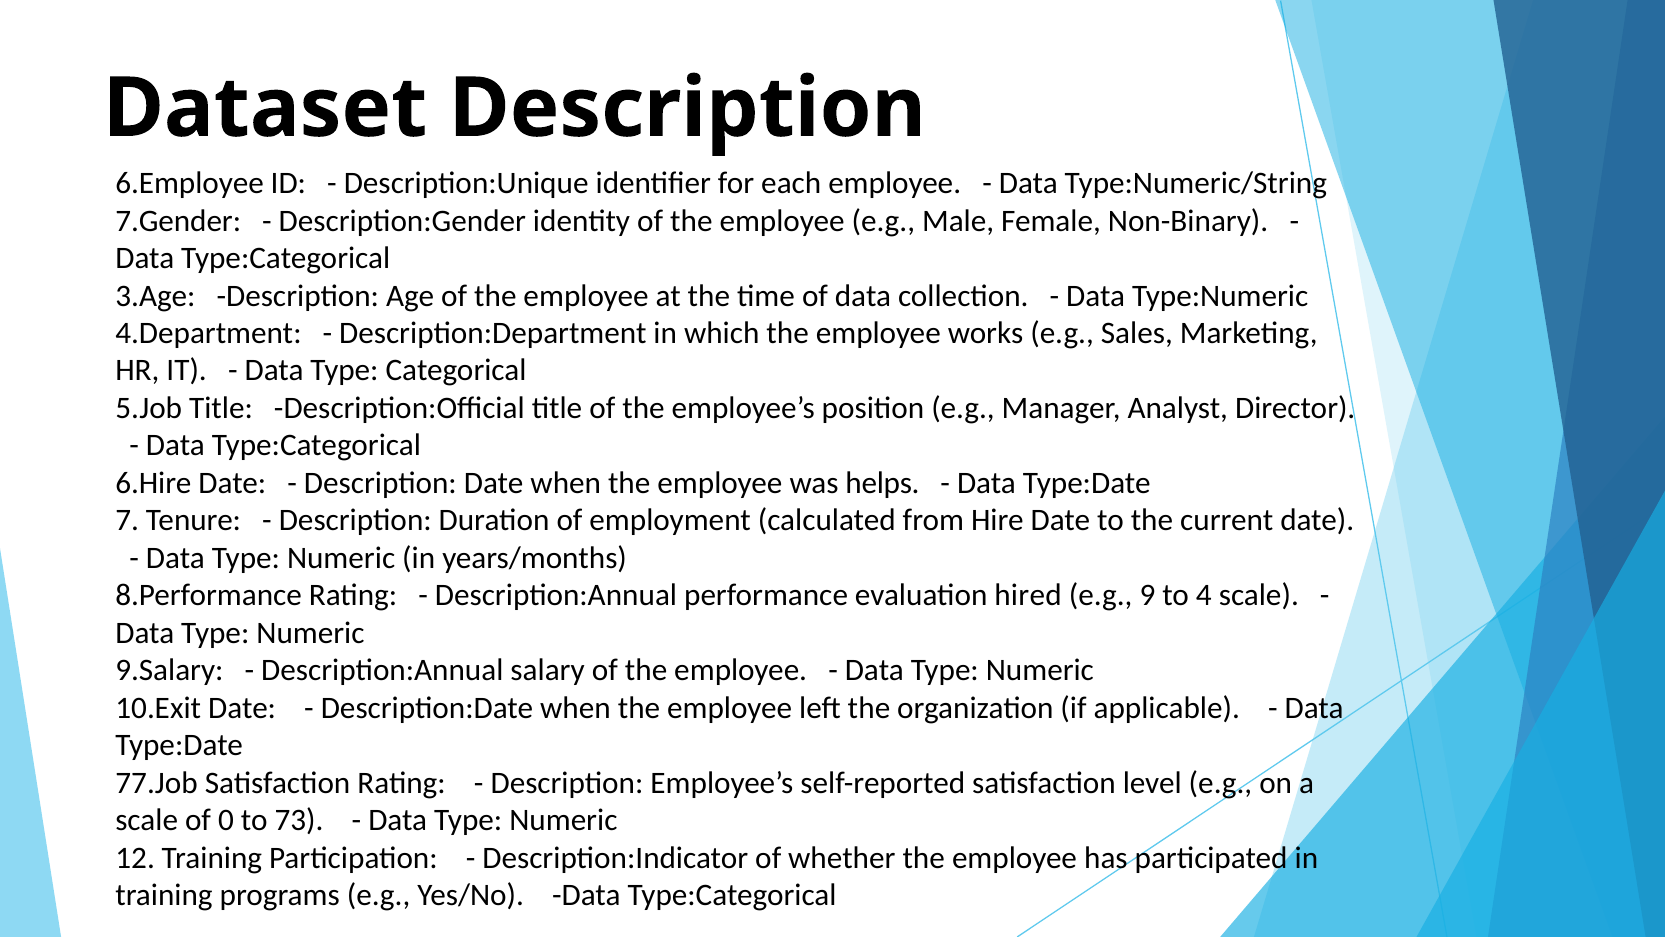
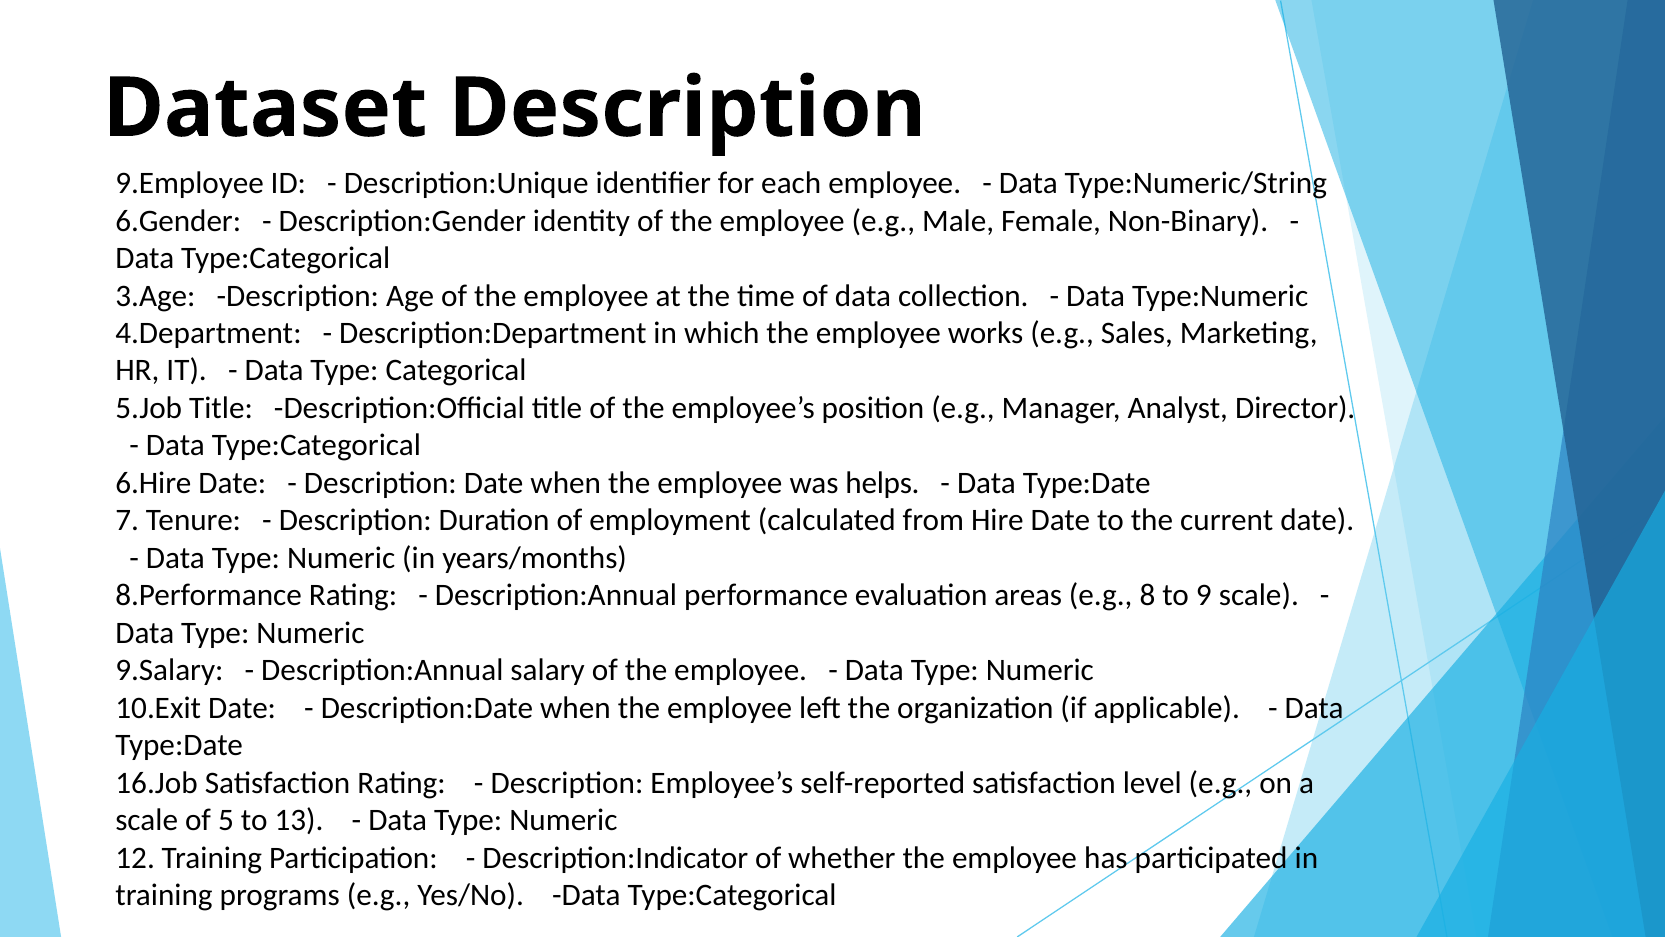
6.Employee: 6.Employee -> 9.Employee
7.Gender: 7.Gender -> 6.Gender
hired: hired -> areas
9: 9 -> 8
4: 4 -> 9
77.Job: 77.Job -> 16.Job
0: 0 -> 5
73: 73 -> 13
